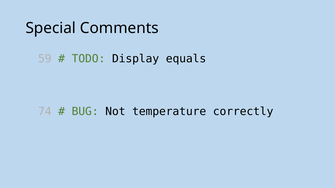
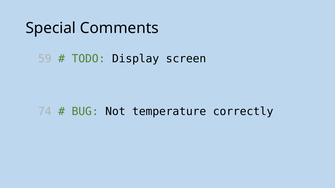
equals: equals -> screen
